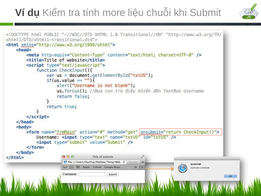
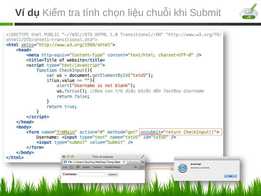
more: more -> chọn
